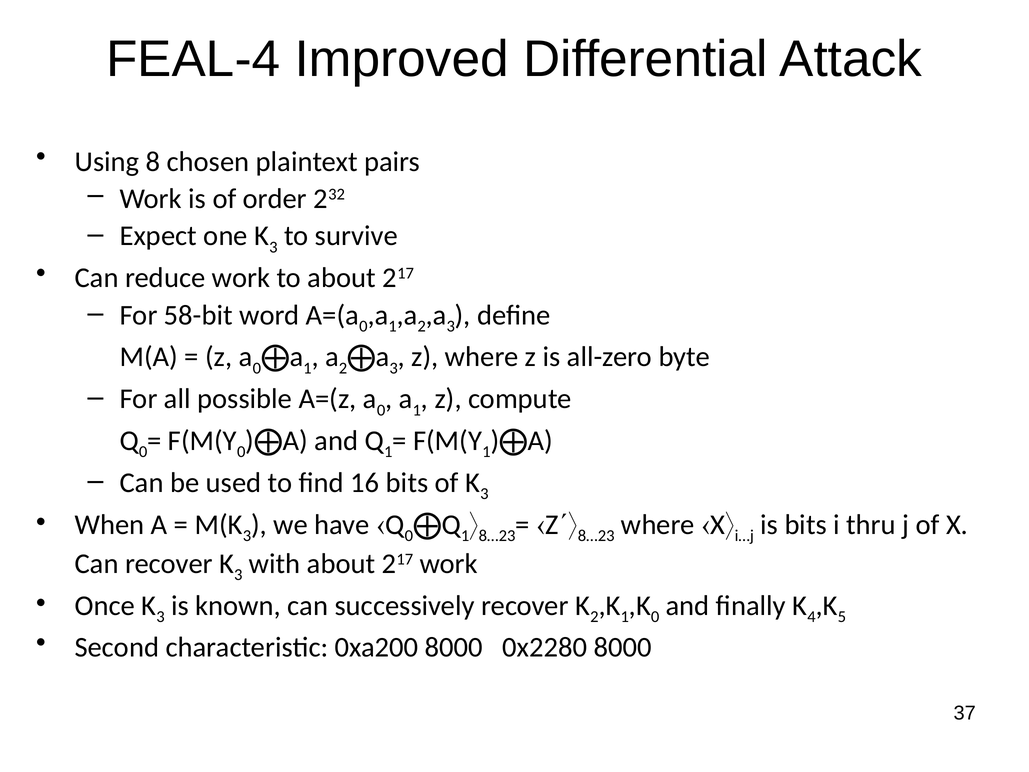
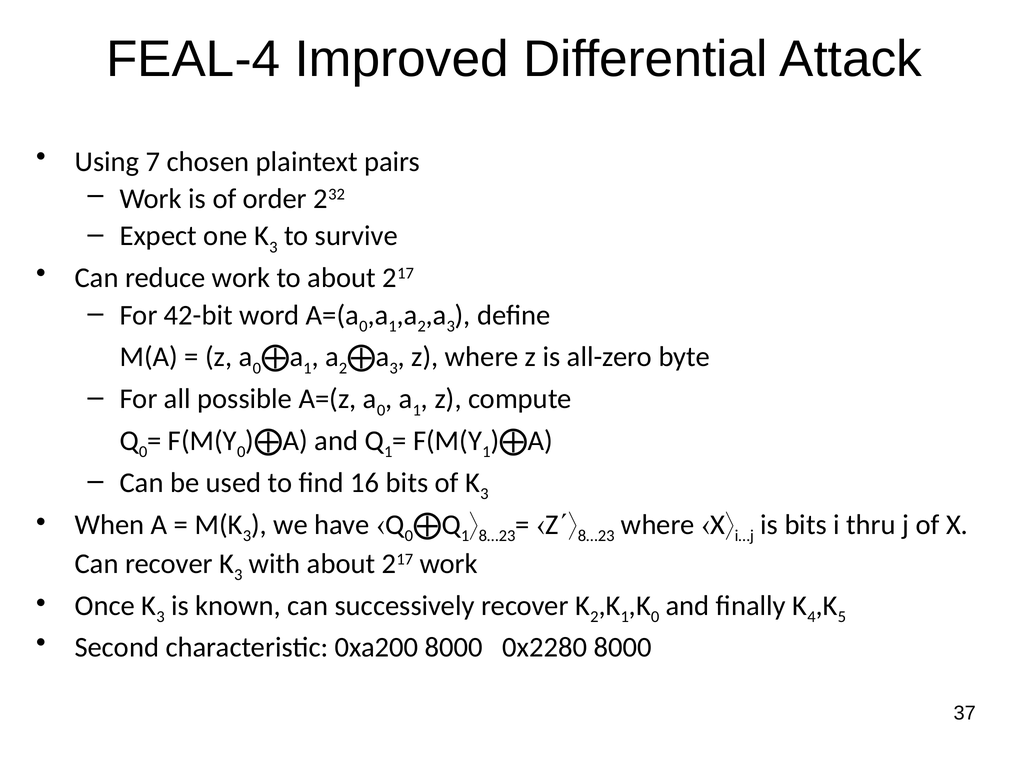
8: 8 -> 7
58-bit: 58-bit -> 42-bit
